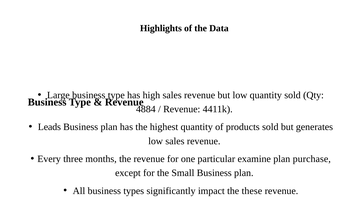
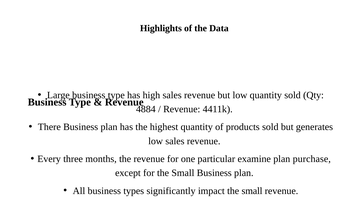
Leads: Leads -> There
impact the these: these -> small
